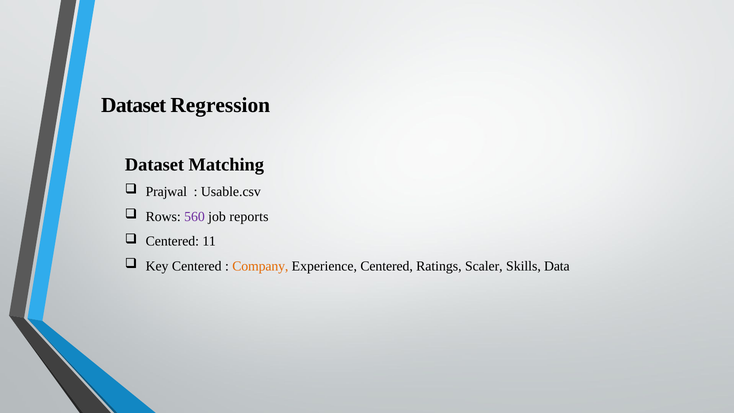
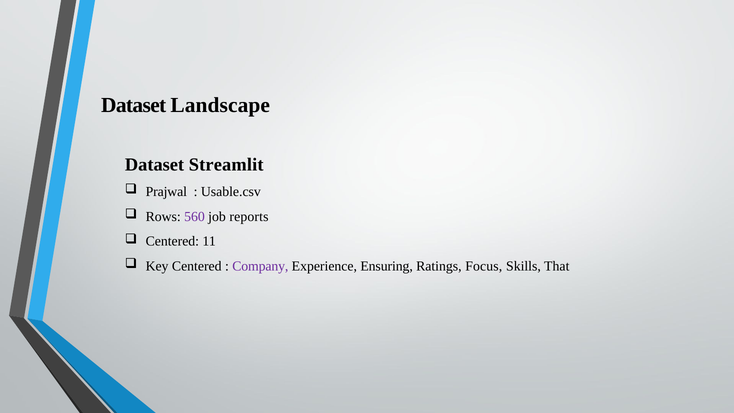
Regression: Regression -> Landscape
Matching: Matching -> Streamlit
Company colour: orange -> purple
Experience Centered: Centered -> Ensuring
Scaler: Scaler -> Focus
Data: Data -> That
